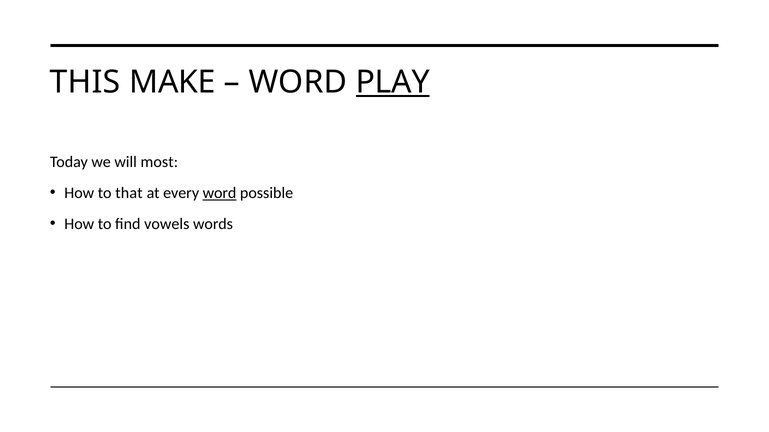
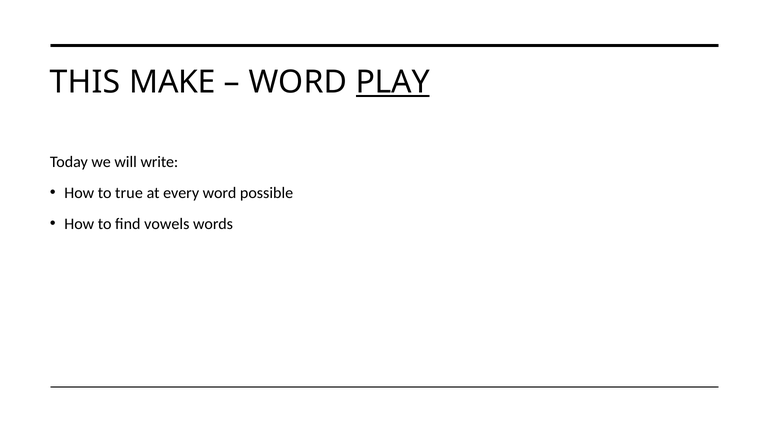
most: most -> write
that: that -> true
word at (220, 193) underline: present -> none
